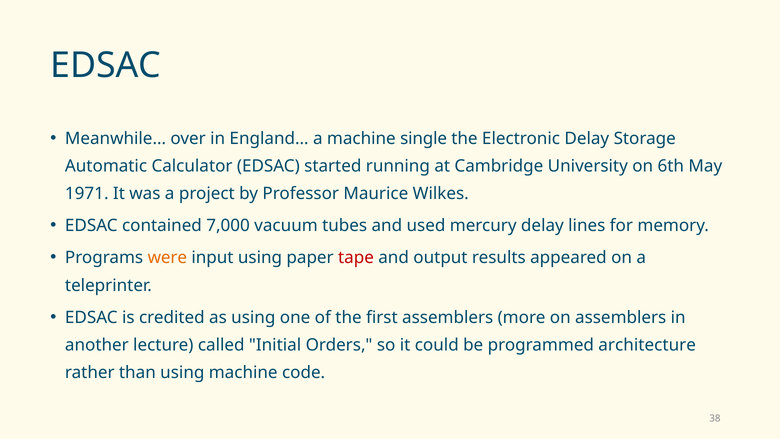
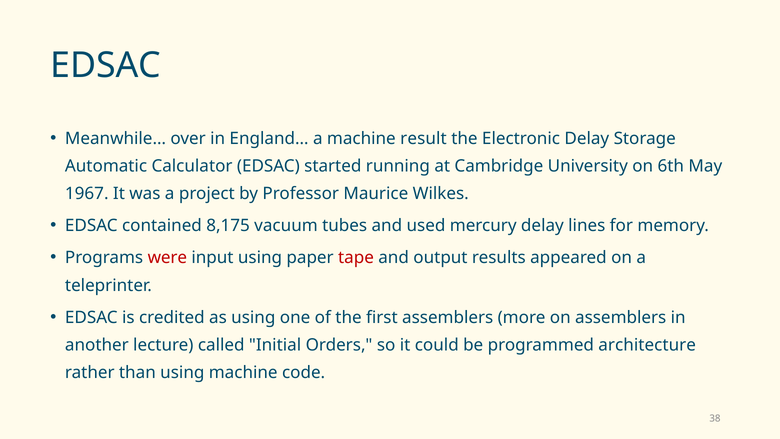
single: single -> result
1971: 1971 -> 1967
7,000: 7,000 -> 8,175
were colour: orange -> red
